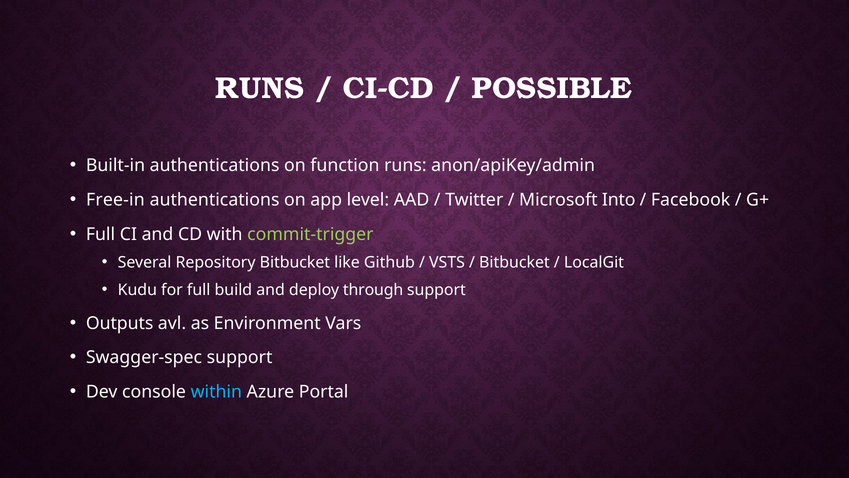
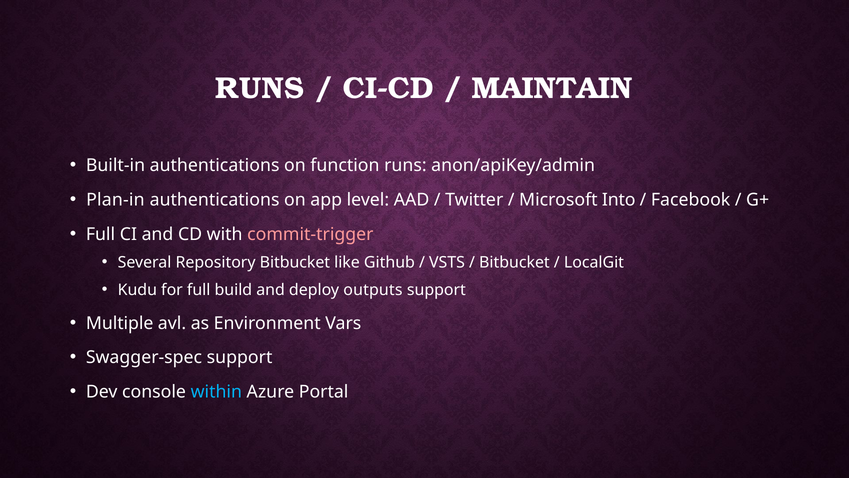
POSSIBLE: POSSIBLE -> MAINTAIN
Free-in: Free-in -> Plan-in
commit-trigger colour: light green -> pink
through: through -> outputs
Outputs: Outputs -> Multiple
